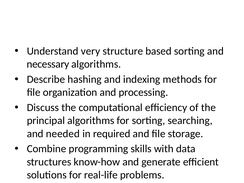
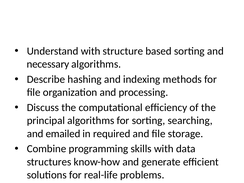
Understand very: very -> with
needed: needed -> emailed
